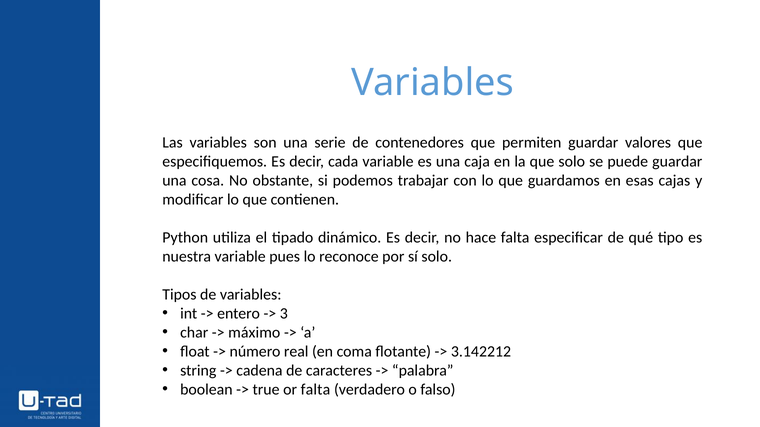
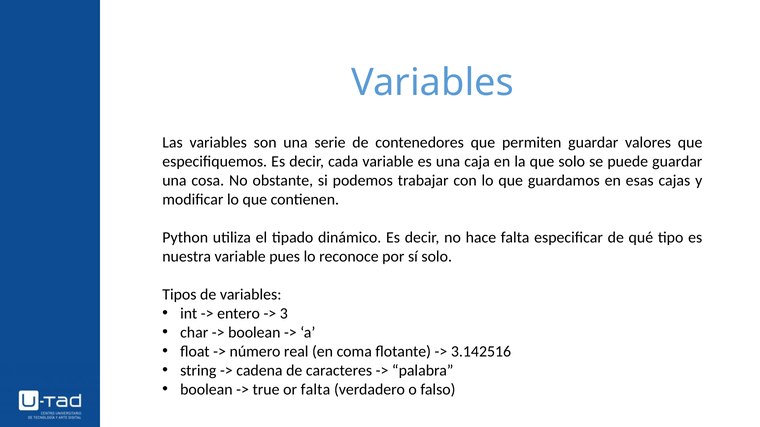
máximo at (254, 333): máximo -> boolean
3.142212: 3.142212 -> 3.142516
